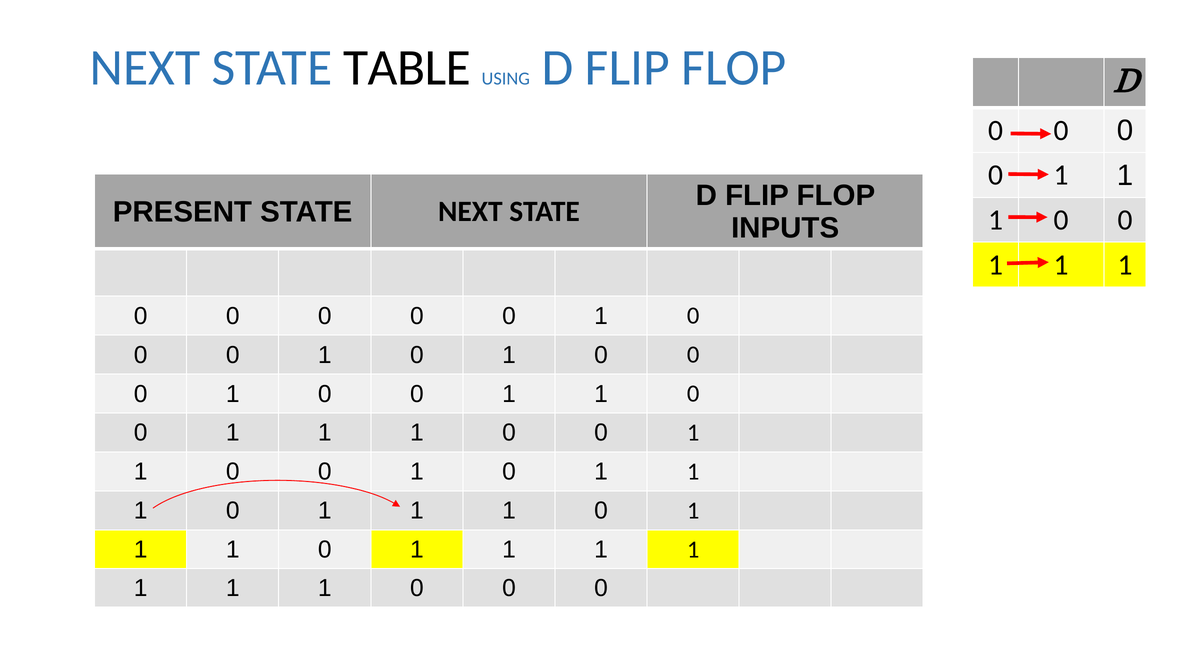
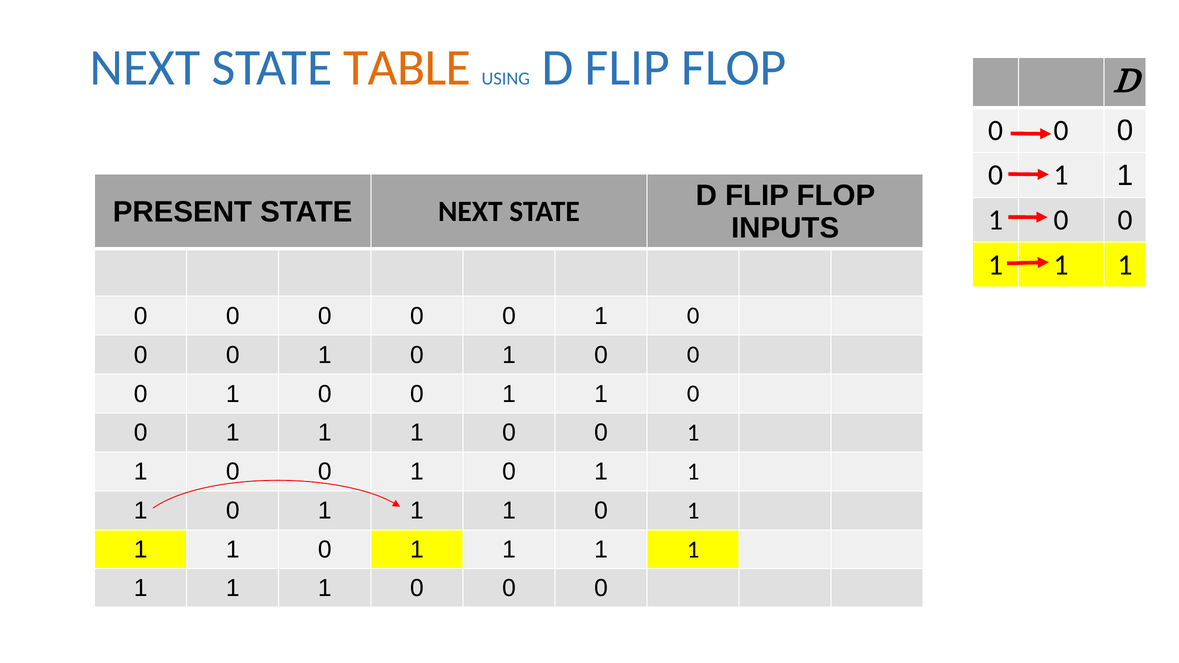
TABLE colour: black -> orange
